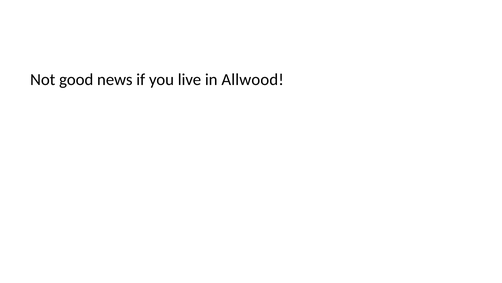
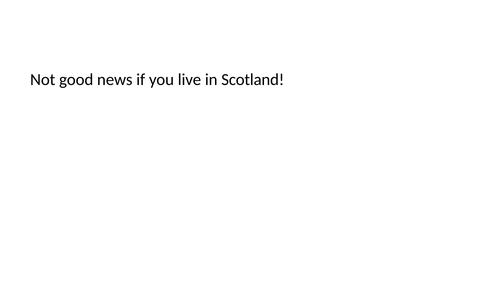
Allwood: Allwood -> Scotland
